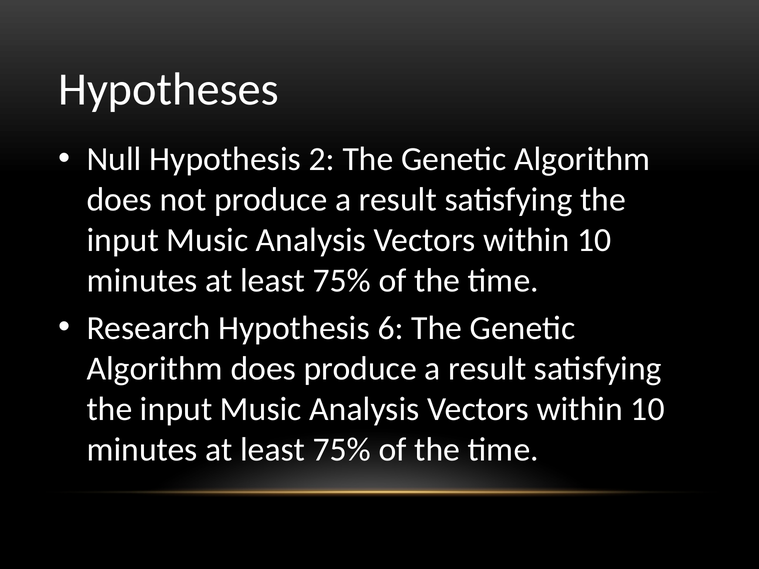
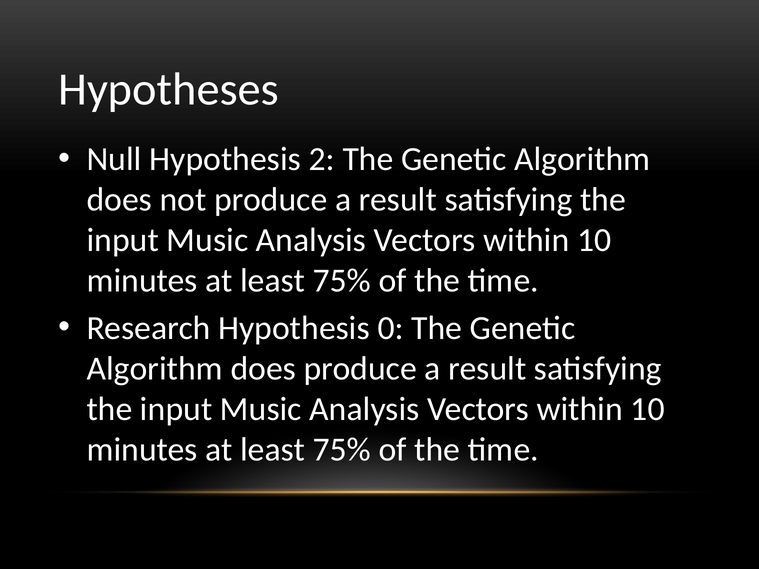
6: 6 -> 0
